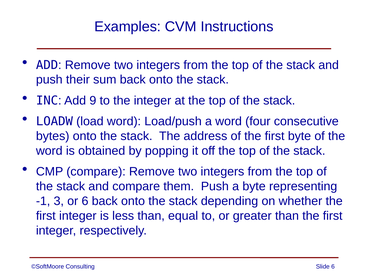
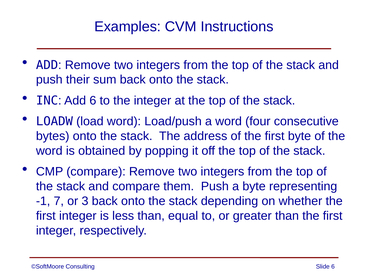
Add 9: 9 -> 6
3: 3 -> 7
or 6: 6 -> 3
